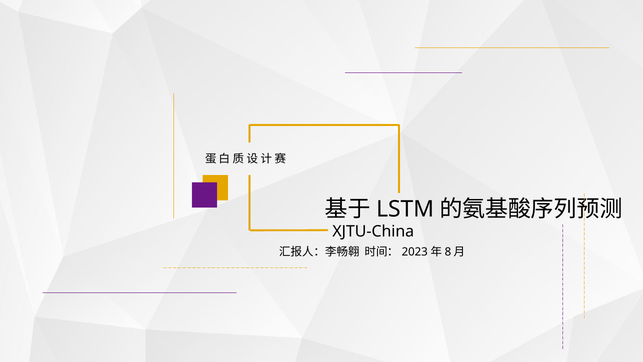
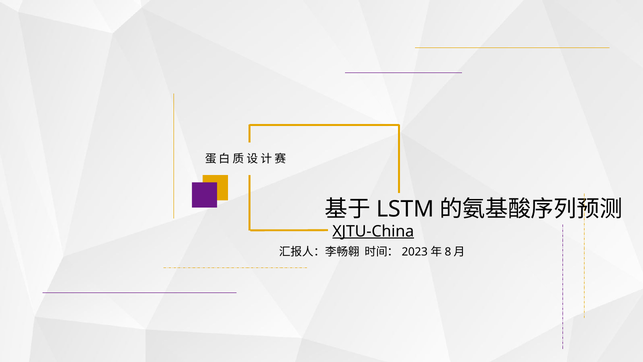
XJTU-China underline: none -> present
